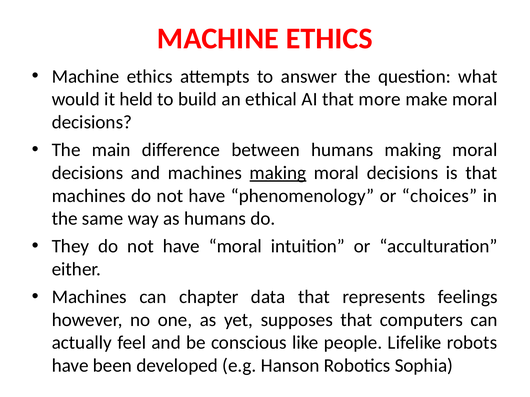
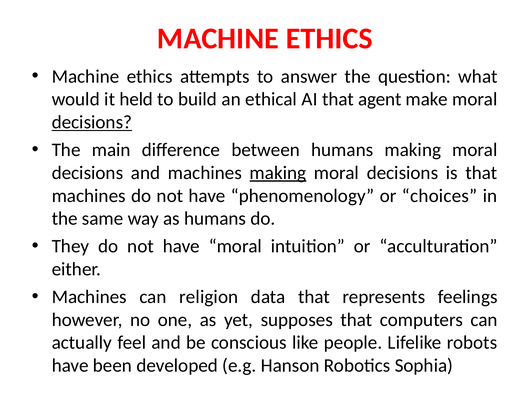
more: more -> agent
decisions at (92, 122) underline: none -> present
chapter: chapter -> religion
